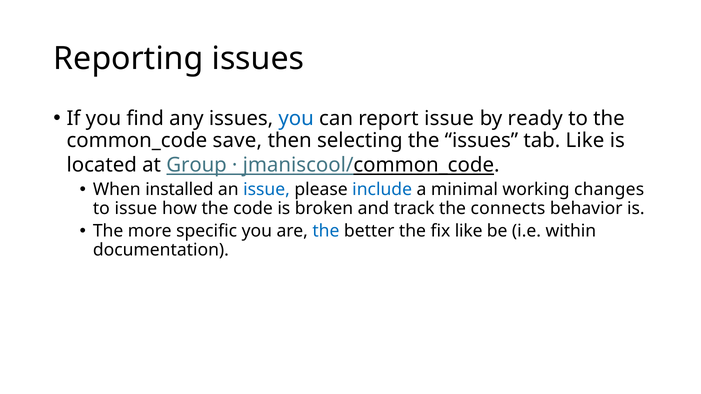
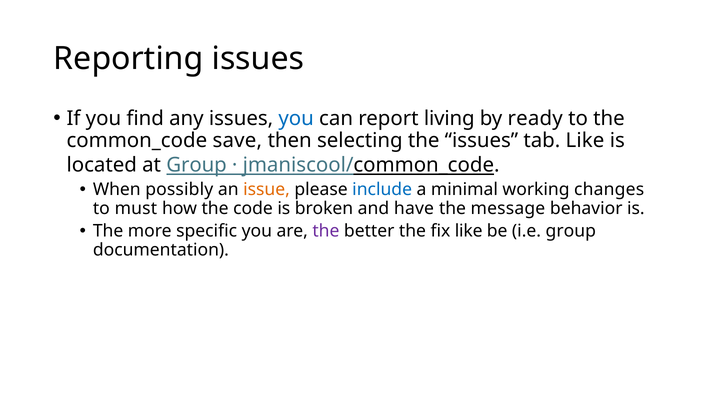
report issue: issue -> living
installed: installed -> possibly
issue at (267, 190) colour: blue -> orange
to issue: issue -> must
track: track -> have
connects: connects -> message
the at (326, 231) colour: blue -> purple
i.e within: within -> group
